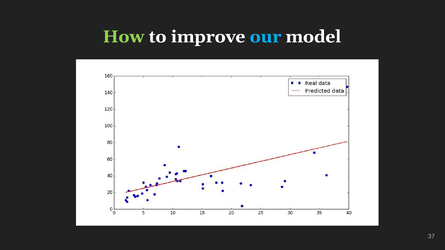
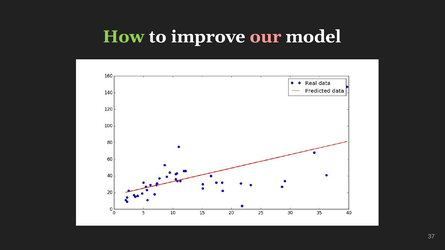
our colour: light blue -> pink
